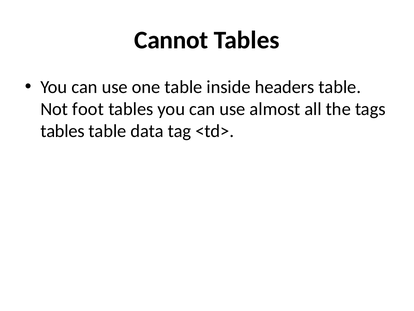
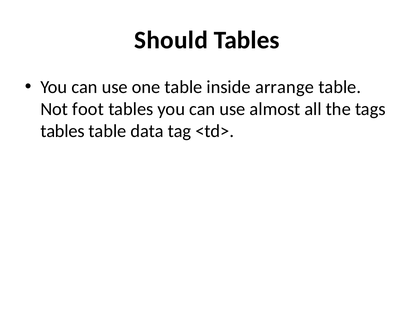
Cannot: Cannot -> Should
headers: headers -> arrange
